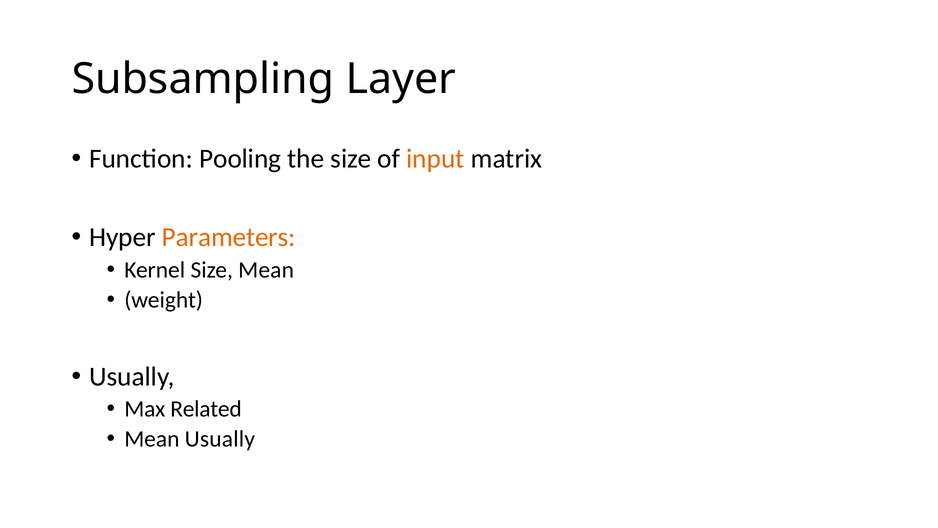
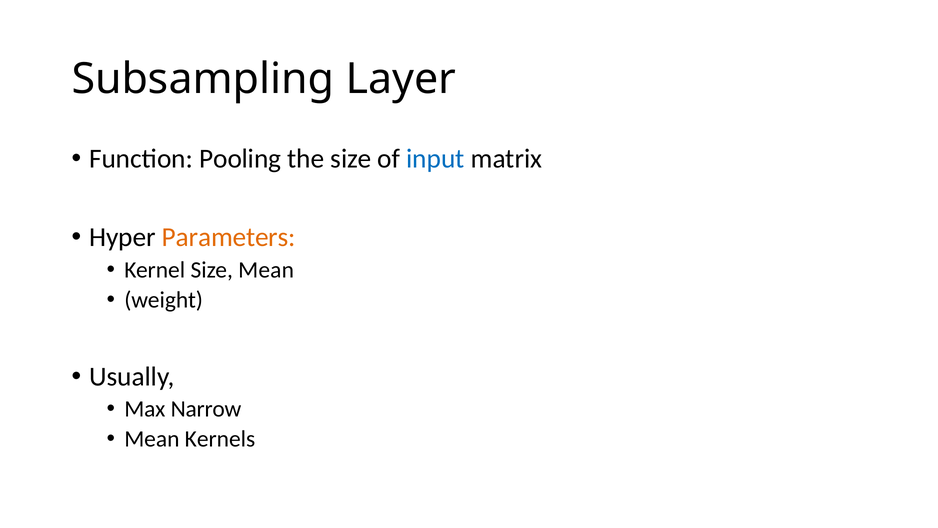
input colour: orange -> blue
Related: Related -> Narrow
Mean Usually: Usually -> Kernels
